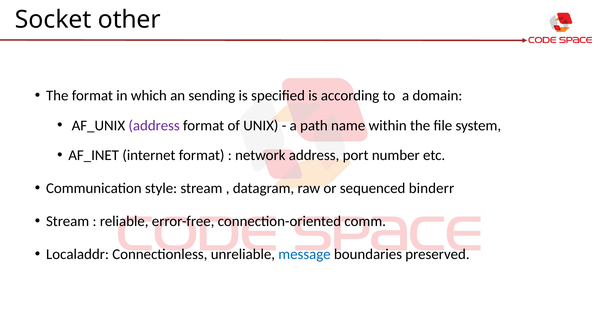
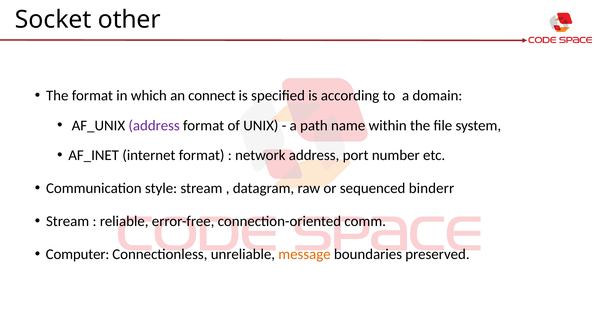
sending: sending -> connect
Localaddr: Localaddr -> Computer
message colour: blue -> orange
